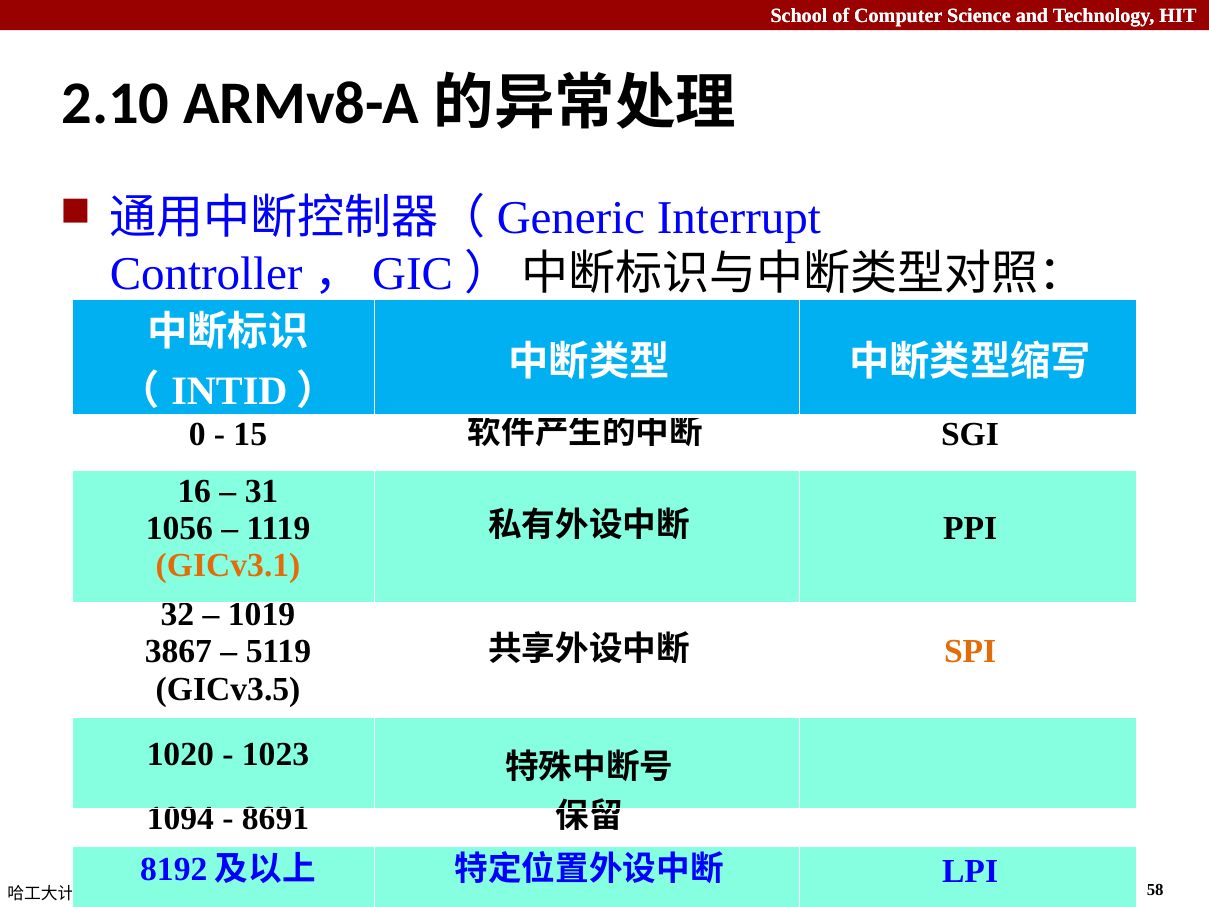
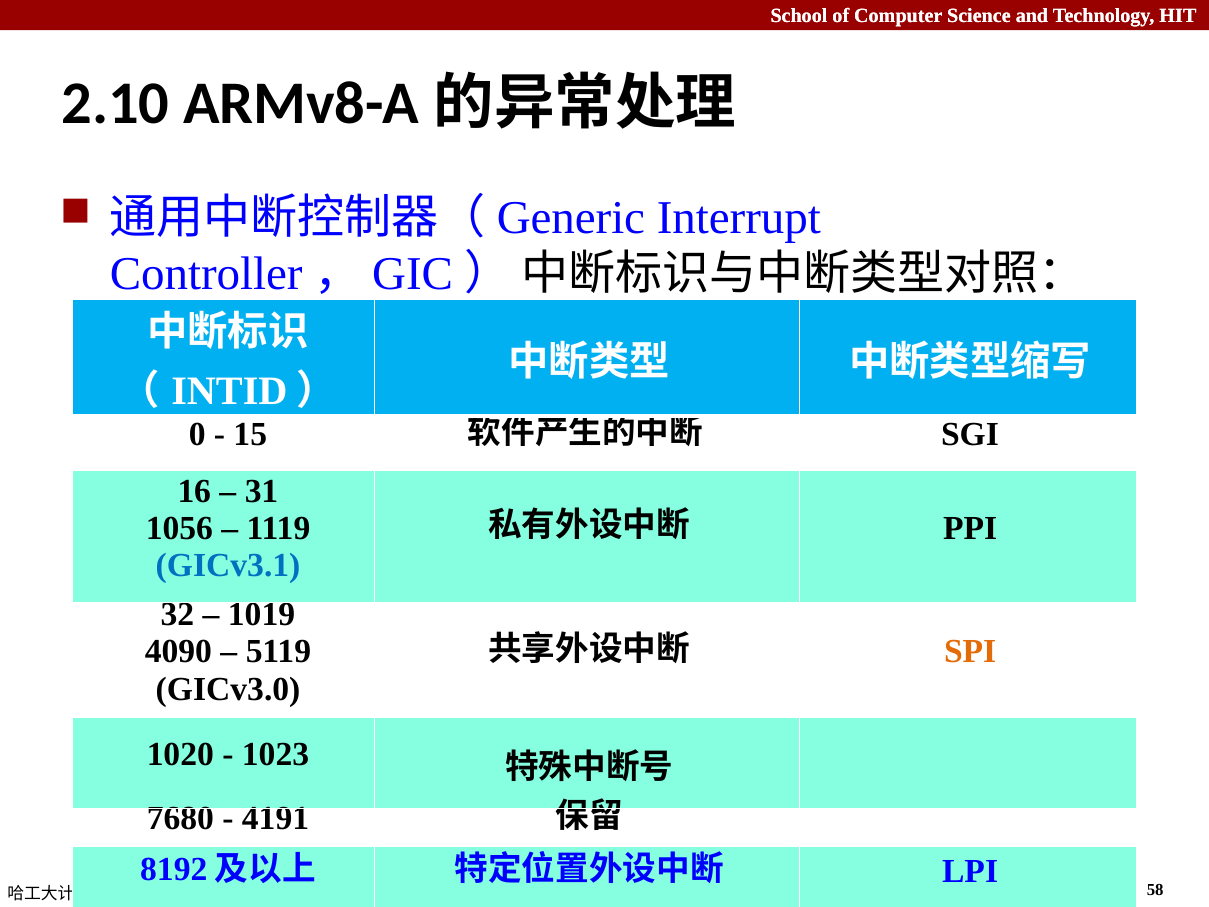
GICv3.1 colour: orange -> blue
3867: 3867 -> 4090
GICv3.5: GICv3.5 -> GICv3.0
1094: 1094 -> 7680
8691: 8691 -> 4191
